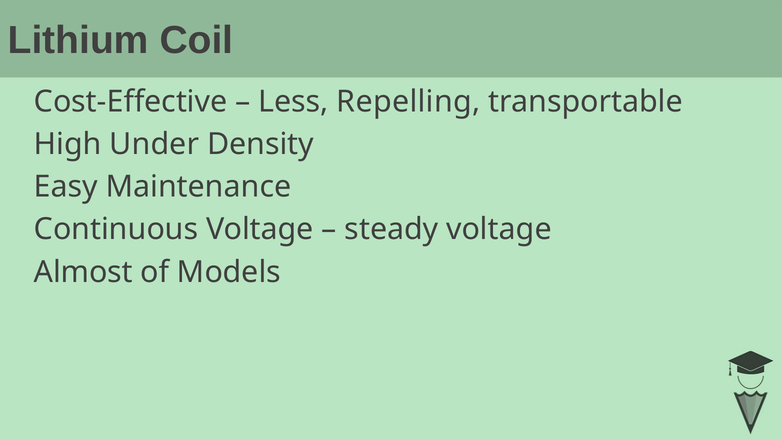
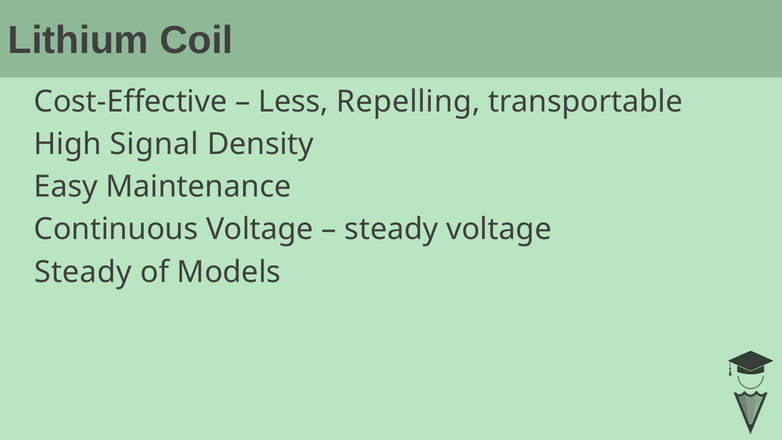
Under: Under -> Signal
Almost at (83, 272): Almost -> Steady
